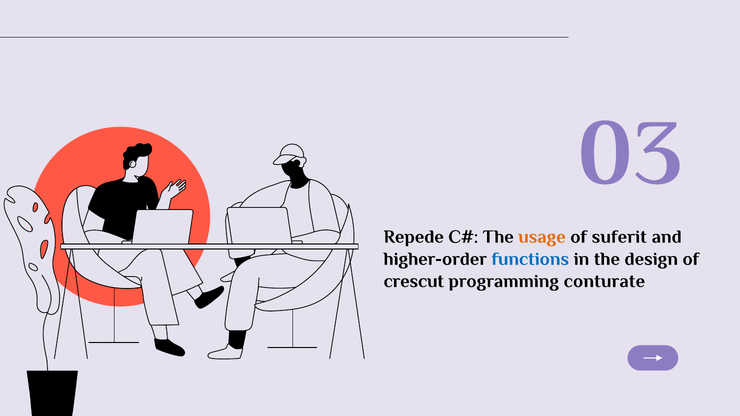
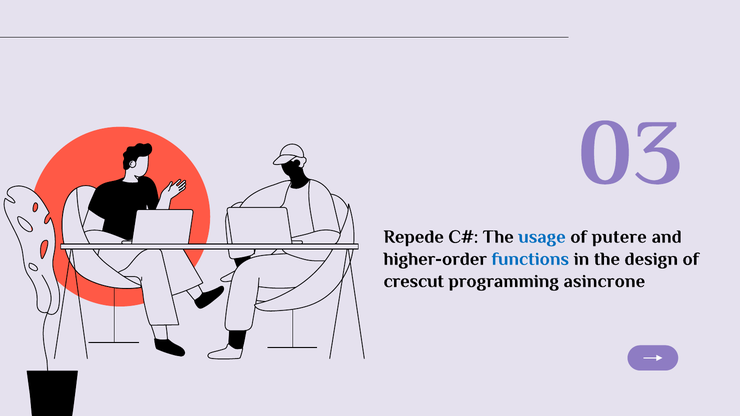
usage colour: orange -> blue
suferit: suferit -> putere
conturate: conturate -> asincrone
